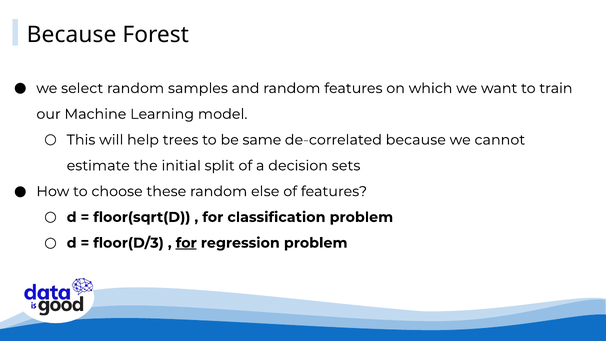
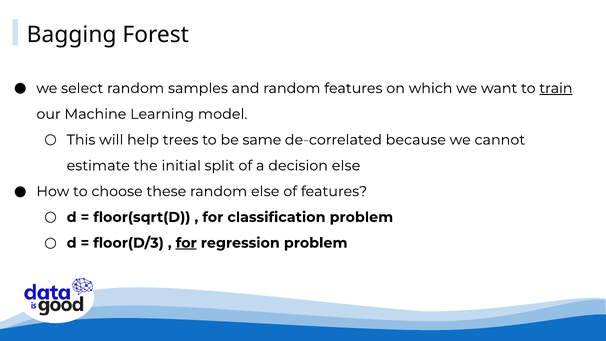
Because at (72, 35): Because -> Bagging
train underline: none -> present
decision sets: sets -> else
